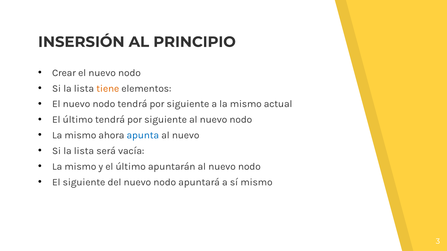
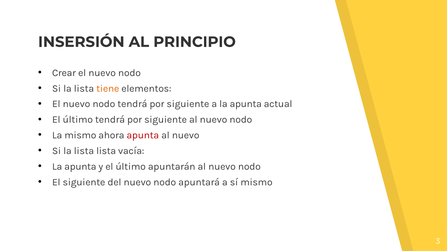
a la mismo: mismo -> apunta
apunta at (143, 136) colour: blue -> red
lista será: será -> lista
mismo at (80, 167): mismo -> apunta
